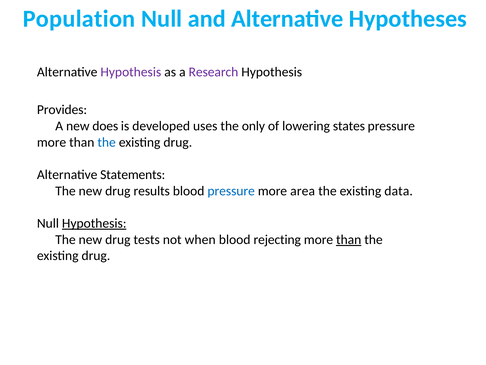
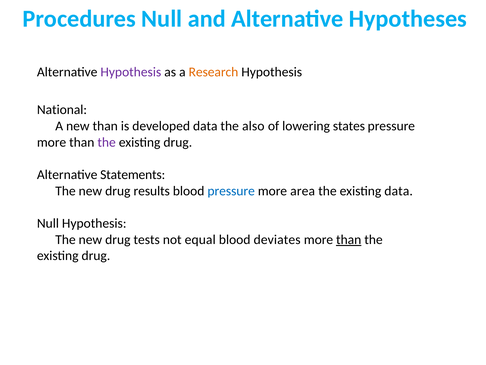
Population: Population -> Procedures
Research colour: purple -> orange
Provides: Provides -> National
new does: does -> than
developed uses: uses -> data
only: only -> also
the at (107, 142) colour: blue -> purple
Hypothesis at (94, 223) underline: present -> none
when: when -> equal
rejecting: rejecting -> deviates
